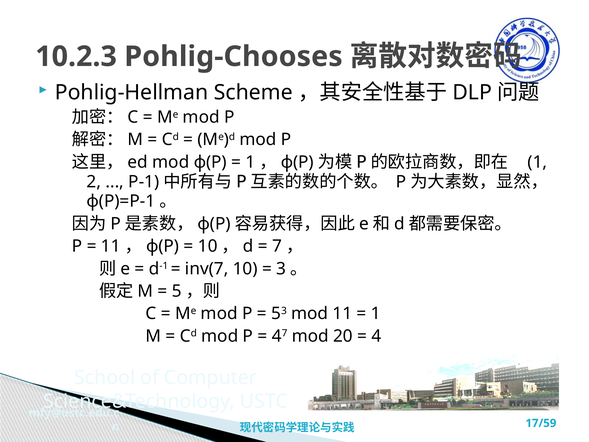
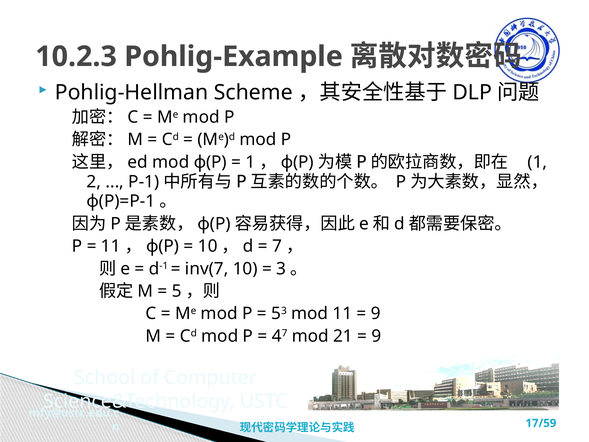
Pohlig-Chooses: Pohlig-Chooses -> Pohlig-Example
1 at (376, 313): 1 -> 9
20: 20 -> 21
4 at (376, 336): 4 -> 9
